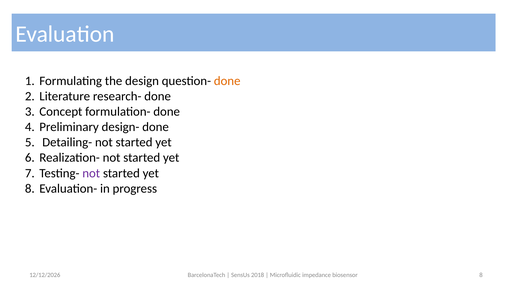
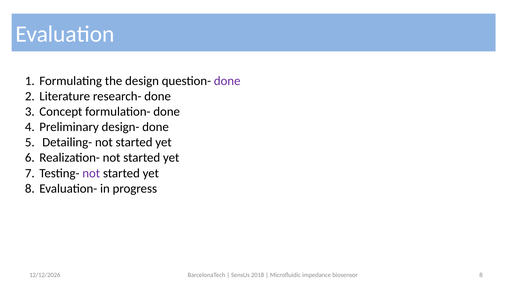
done at (227, 81) colour: orange -> purple
